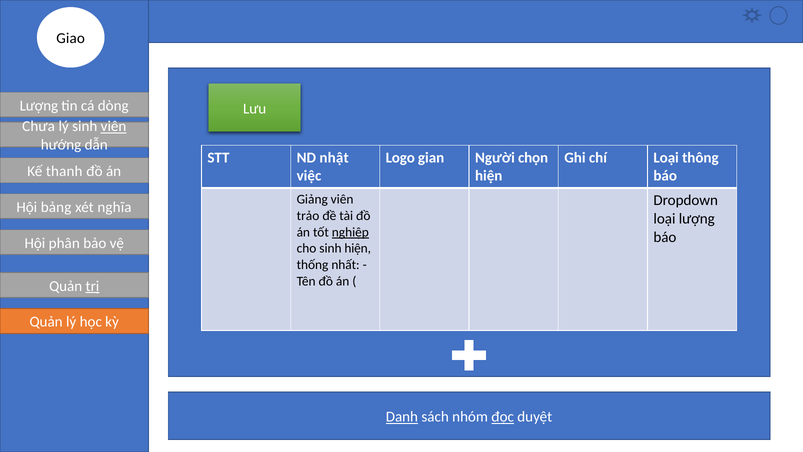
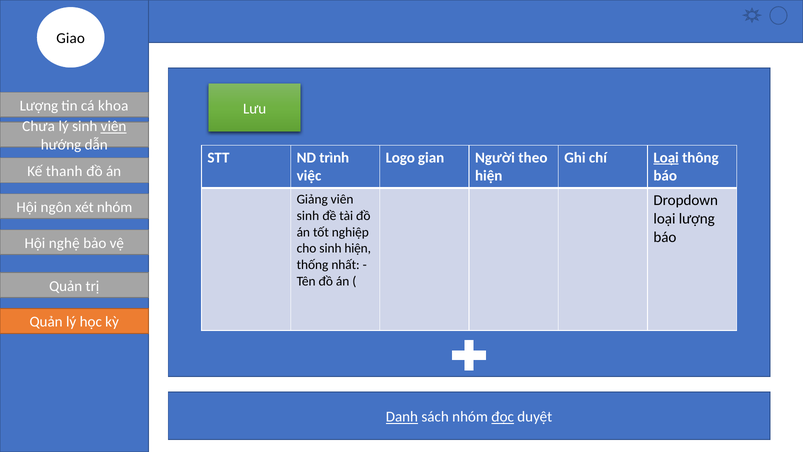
dòng: dòng -> khoa
nhật: nhật -> trình
chọn: chọn -> theo
Loại at (666, 157) underline: none -> present
bảng: bảng -> ngôn
xét nghĩa: nghĩa -> nhóm
trảo at (308, 216): trảo -> sinh
nghiệp underline: present -> none
phân: phân -> nghệ
trị underline: present -> none
